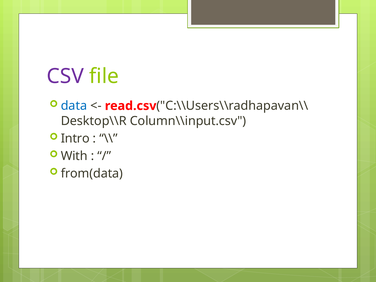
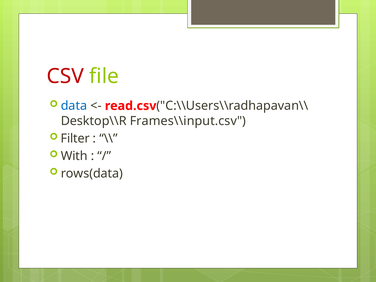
CSV colour: purple -> red
Column\\input.csv: Column\\input.csv -> Frames\\input.csv
Intro: Intro -> Filter
from(data: from(data -> rows(data
